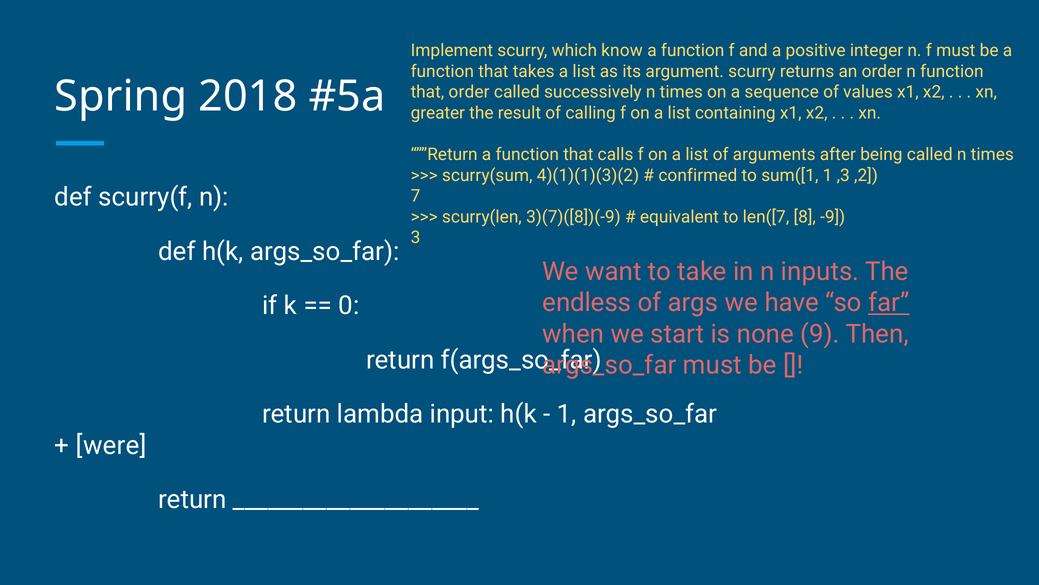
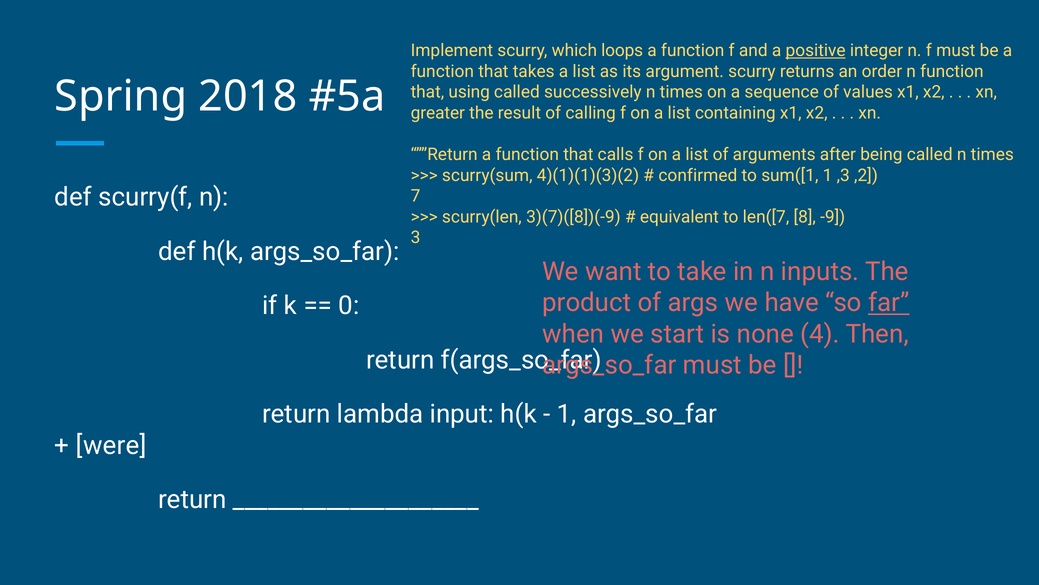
know: know -> loops
positive underline: none -> present
that order: order -> using
endless: endless -> product
9: 9 -> 4
